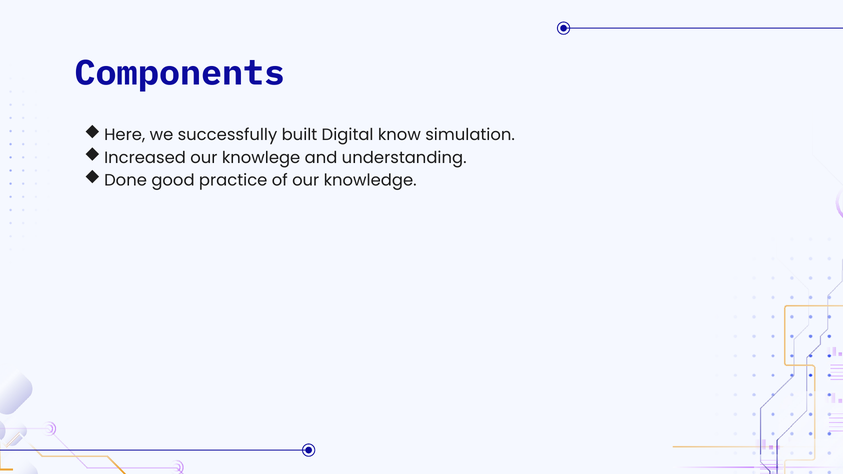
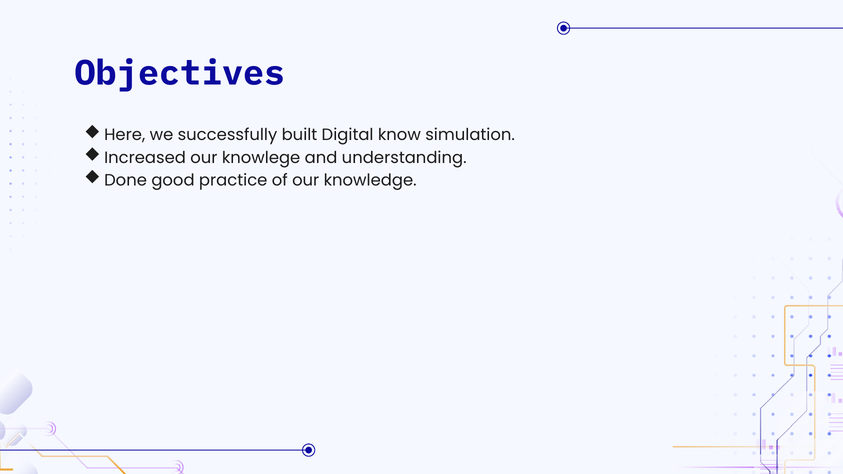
Components: Components -> Objectives
